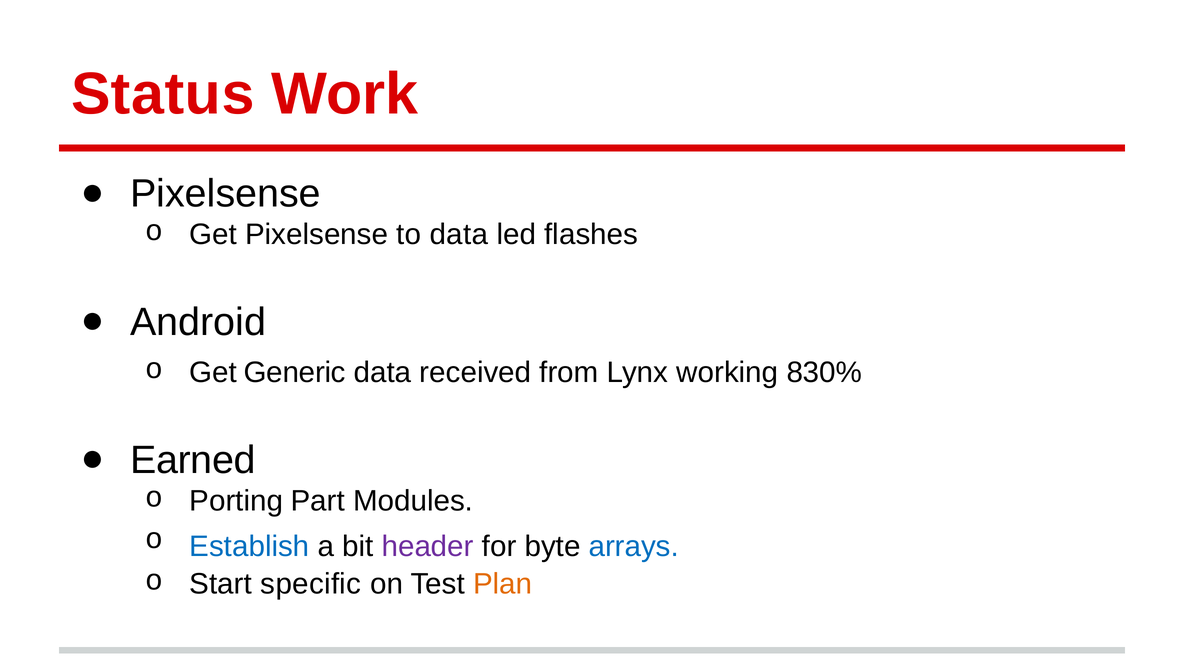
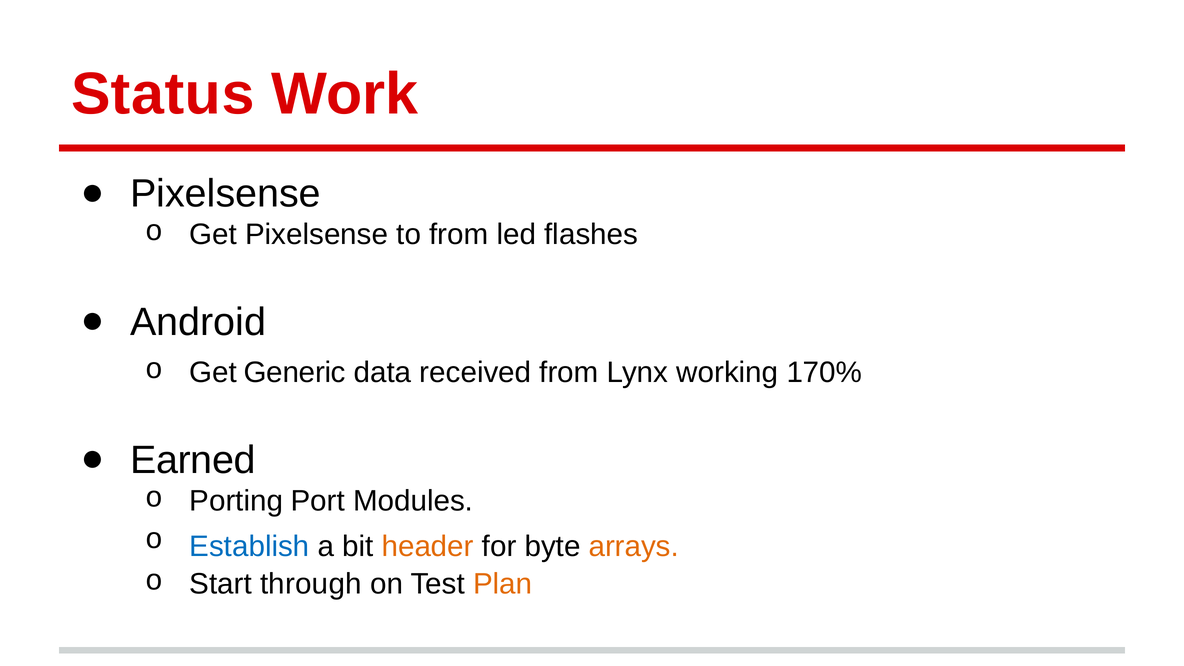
to data: data -> from
830%: 830% -> 170%
Part: Part -> Port
header colour: purple -> orange
arrays colour: blue -> orange
specific: specific -> through
